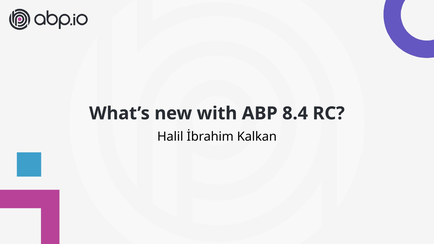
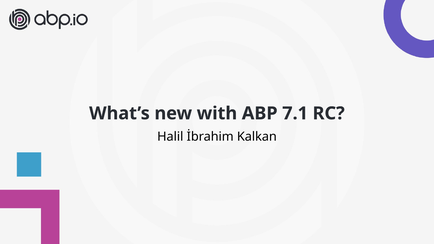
8.4: 8.4 -> 7.1
